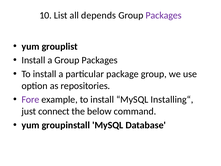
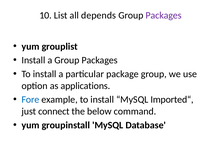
repositories: repositories -> applications
Fore colour: purple -> blue
Installing“: Installing“ -> Imported“
